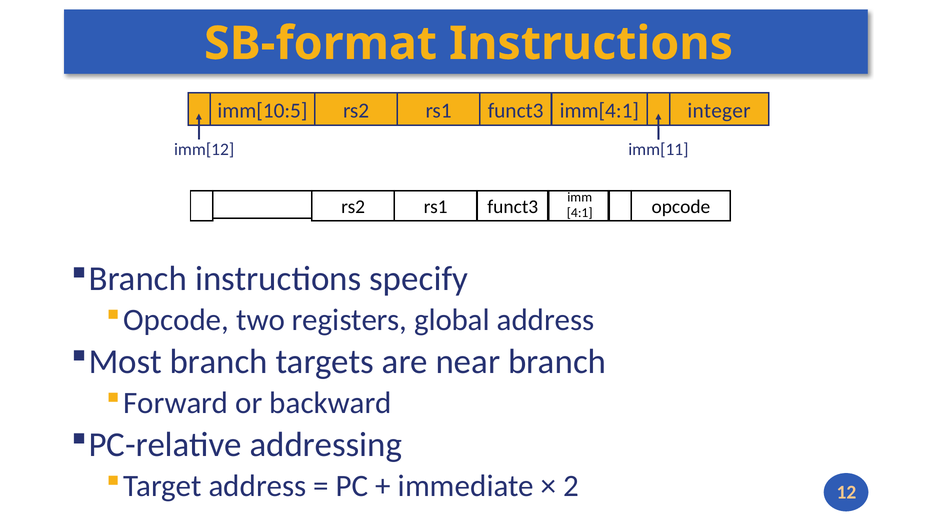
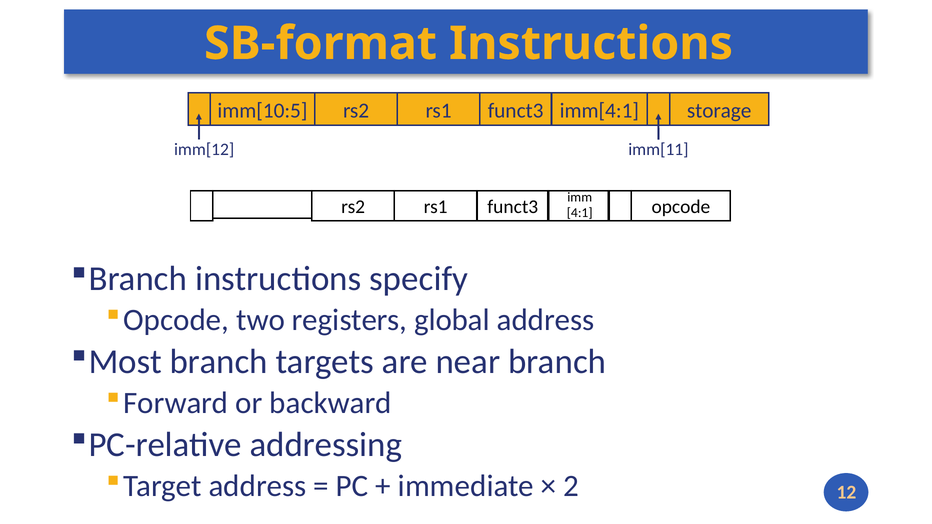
integer: integer -> storage
